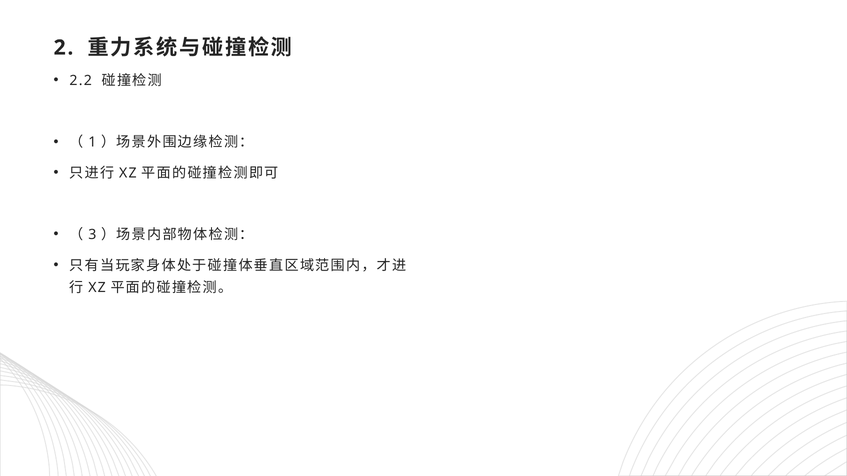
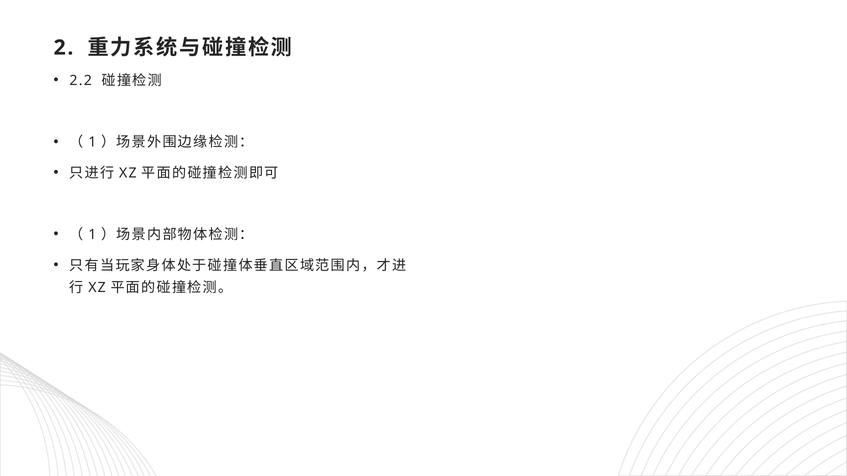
3 at (92, 235): 3 -> 1
